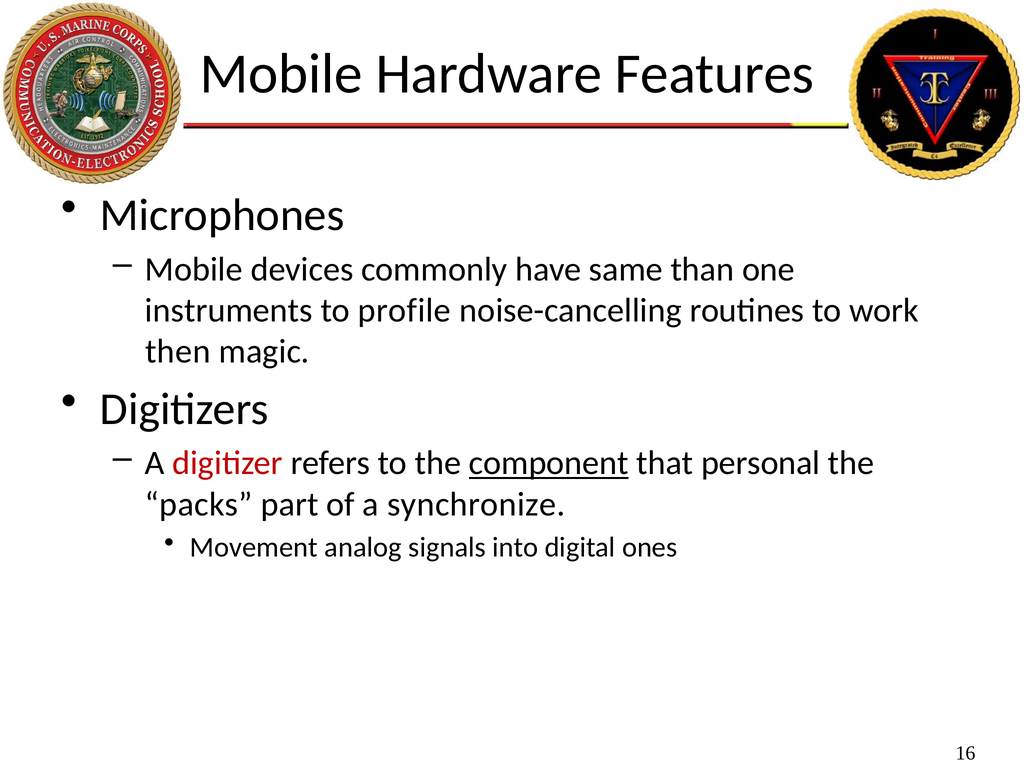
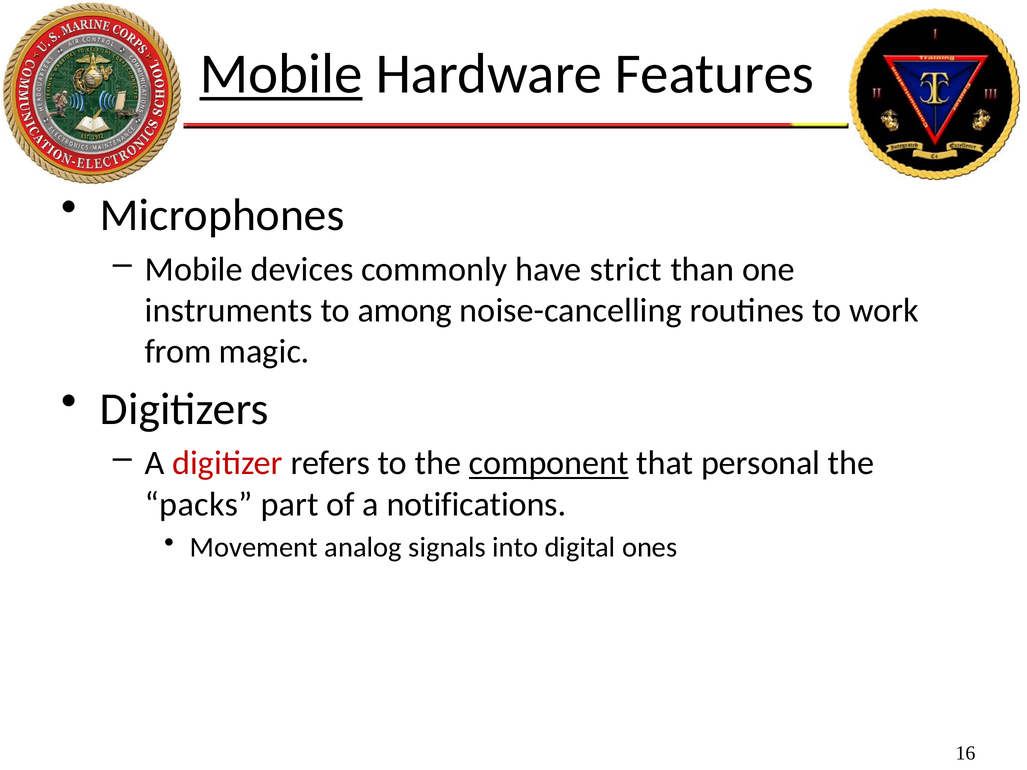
Mobile at (281, 74) underline: none -> present
same: same -> strict
profile: profile -> among
then: then -> from
synchronize: synchronize -> notifications
